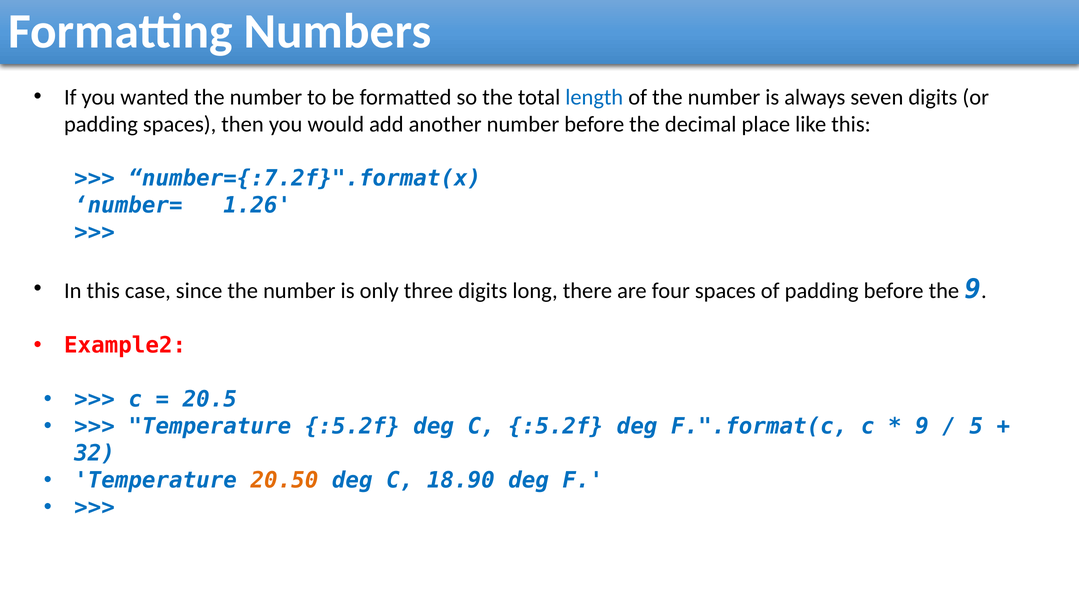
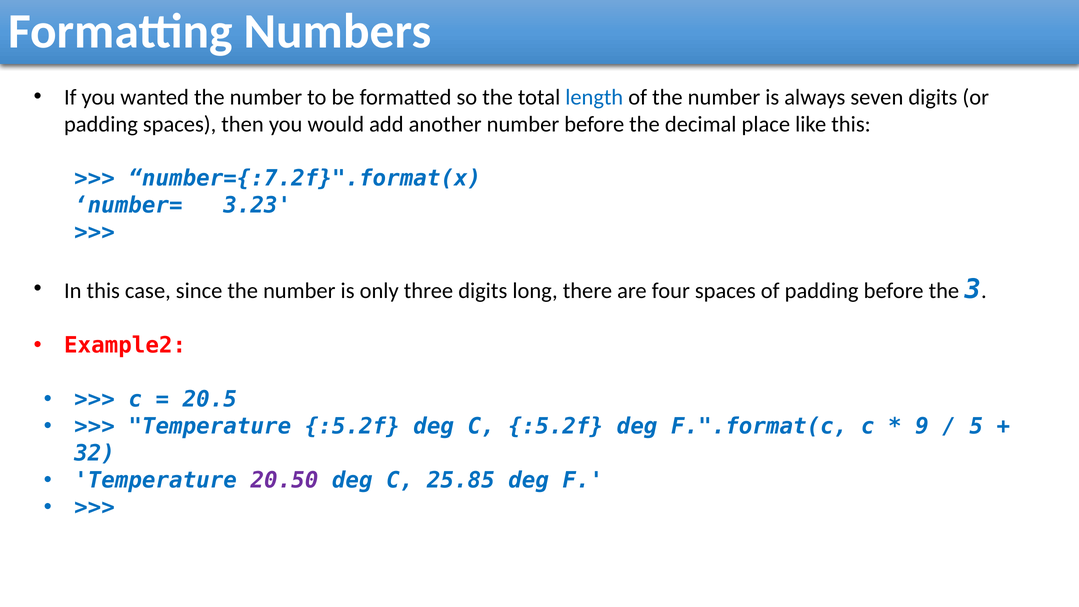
1.26: 1.26 -> 3.23
the 9: 9 -> 3
20.50 colour: orange -> purple
18.90: 18.90 -> 25.85
